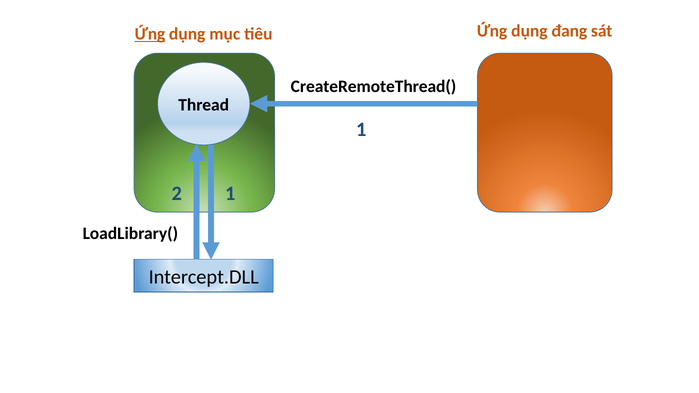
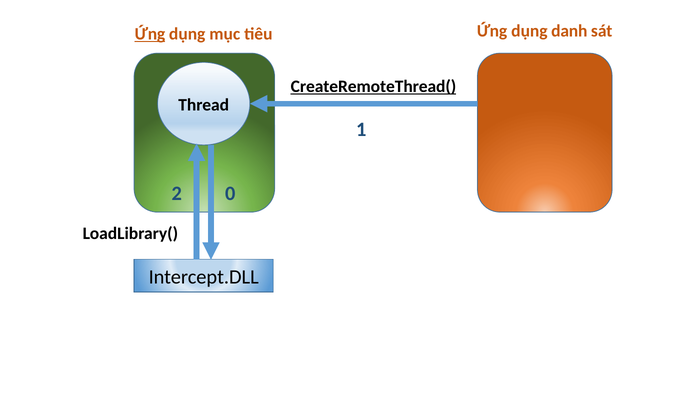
đang: đang -> danh
CreateRemoteThread( underline: none -> present
2 1: 1 -> 0
